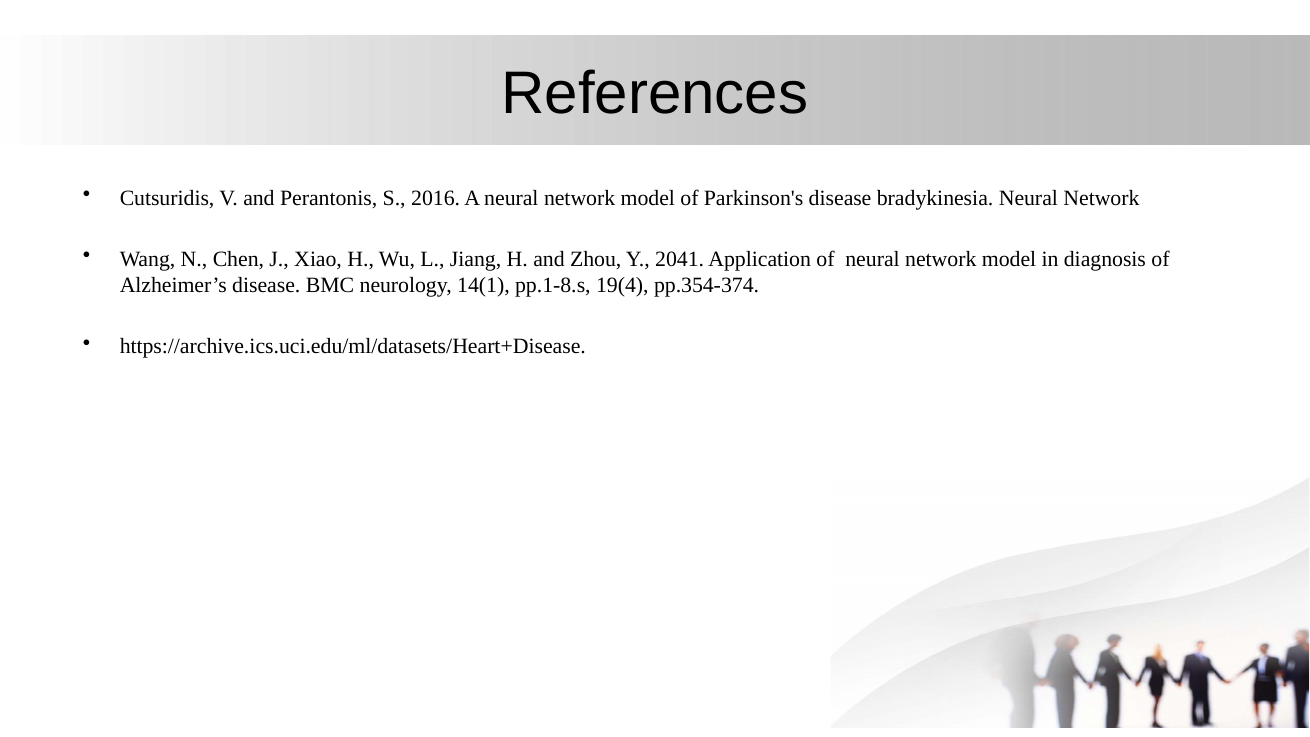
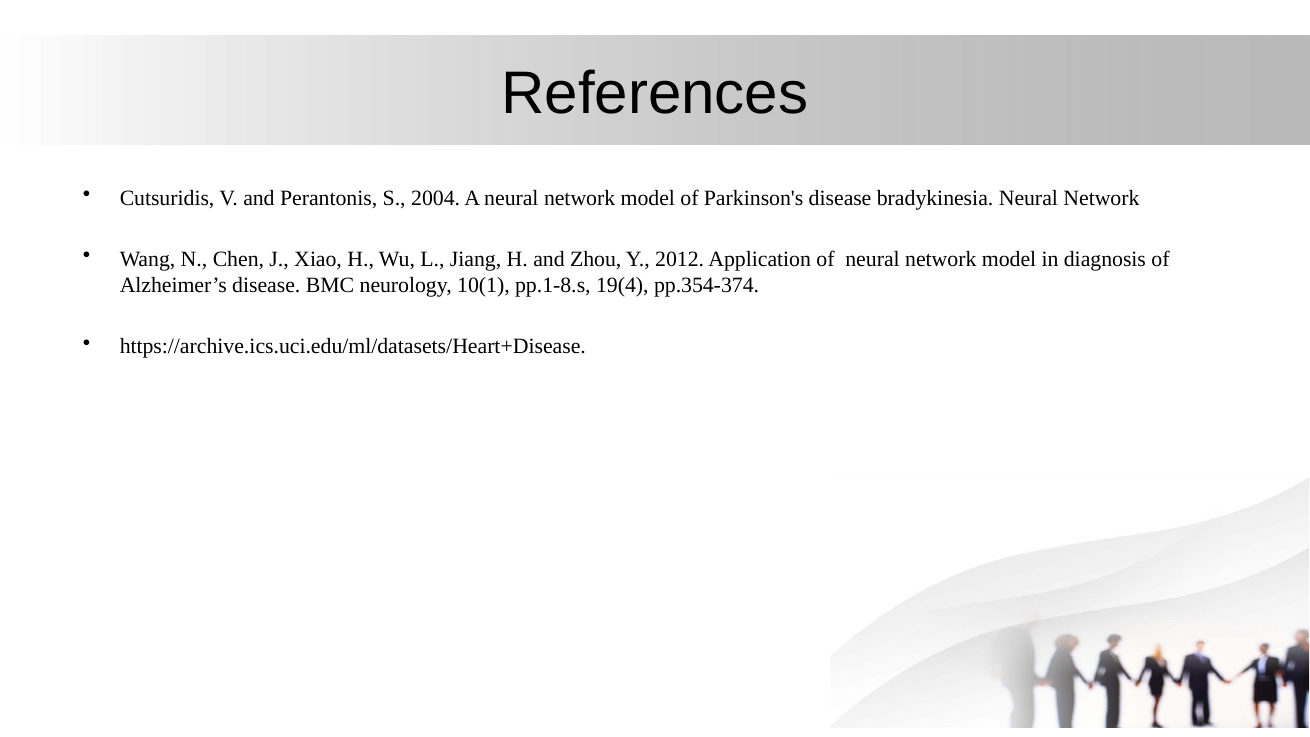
2016: 2016 -> 2004
2041: 2041 -> 2012
14(1: 14(1 -> 10(1
